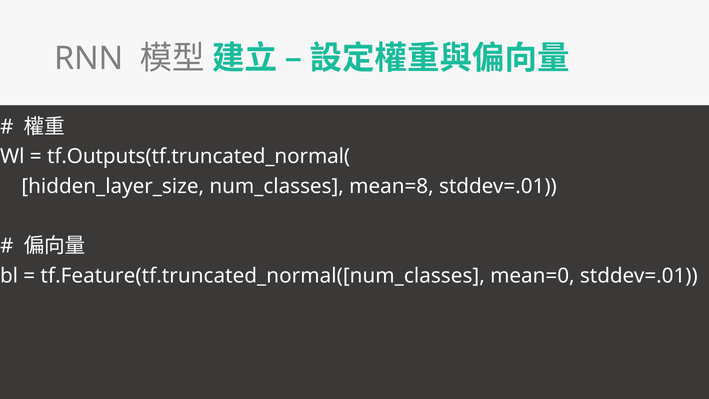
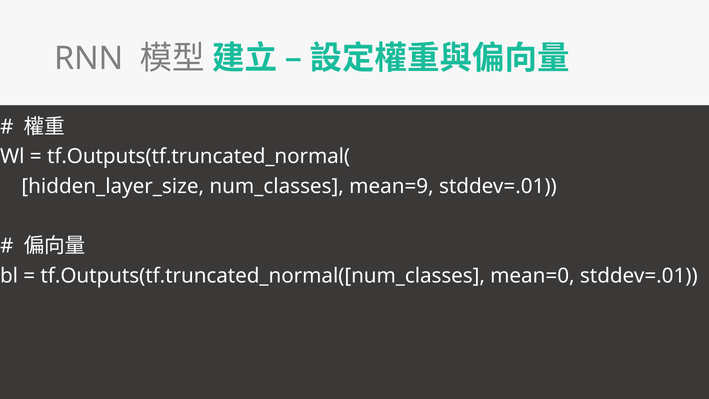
mean=8: mean=8 -> mean=9
tf.Feature(tf.truncated_normal([num_classes: tf.Feature(tf.truncated_normal([num_classes -> tf.Outputs(tf.truncated_normal([num_classes
